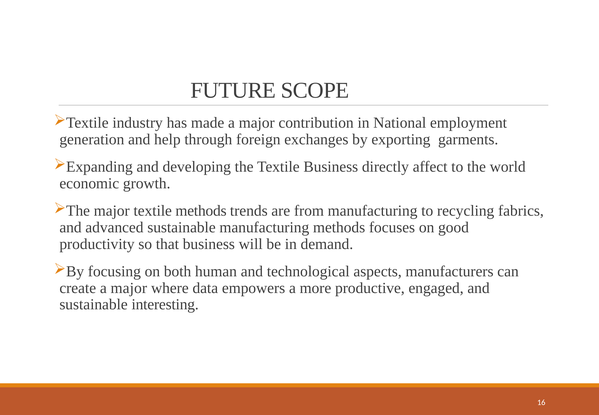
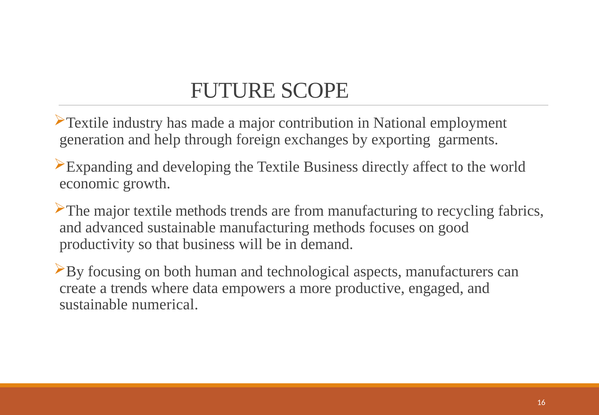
create a major: major -> trends
interesting: interesting -> numerical
